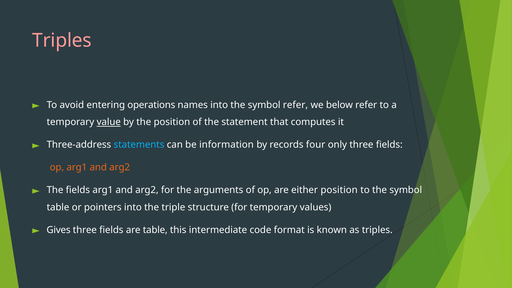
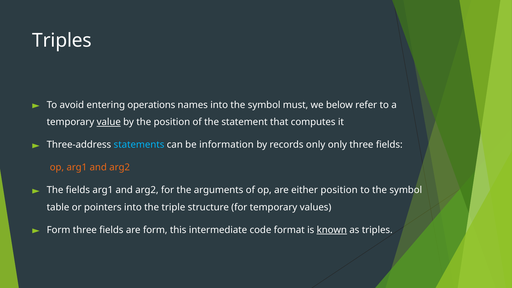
Triples at (62, 40) colour: pink -> white
symbol refer: refer -> must
records four: four -> only
Gives at (59, 230): Gives -> Form
are table: table -> form
known underline: none -> present
